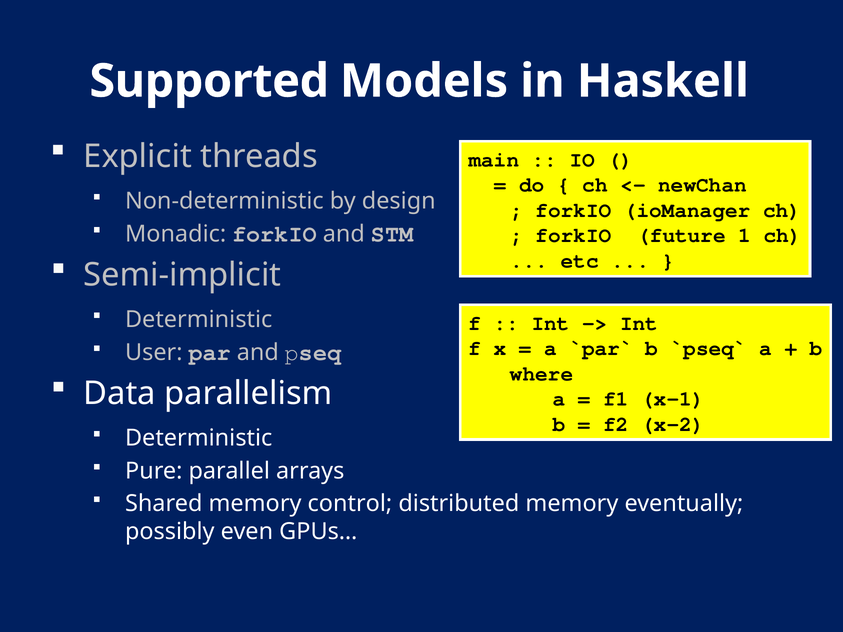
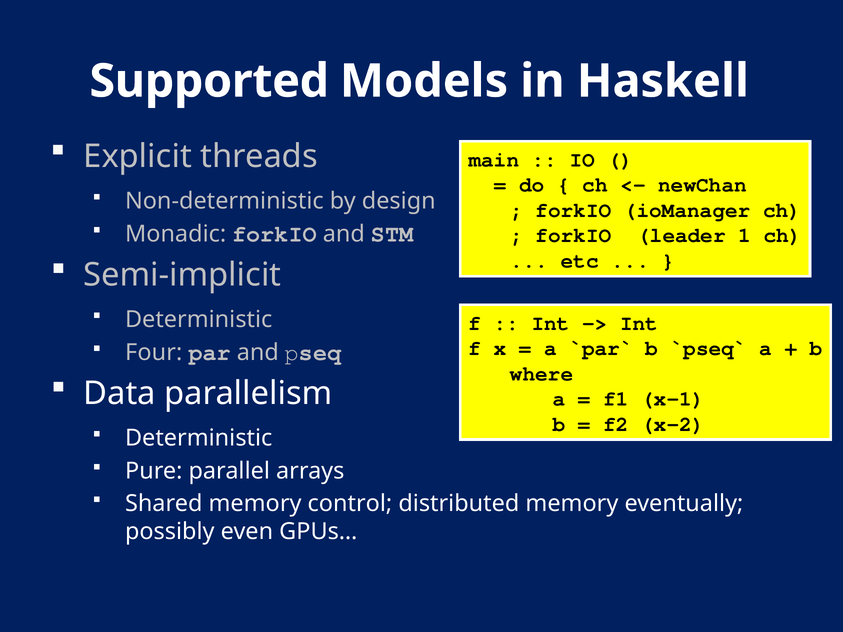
future: future -> leader
User: User -> Four
